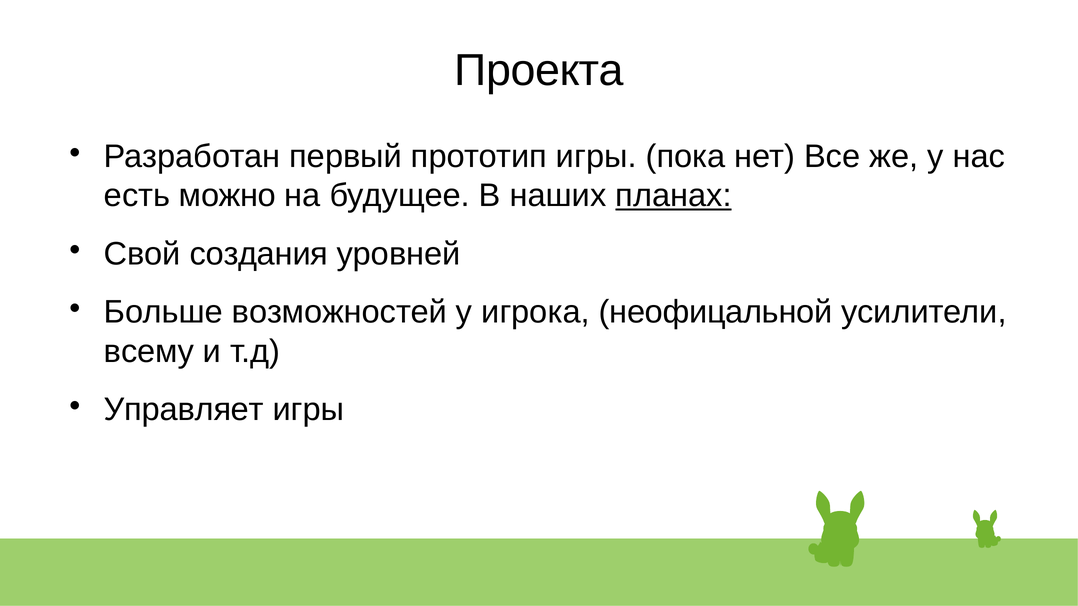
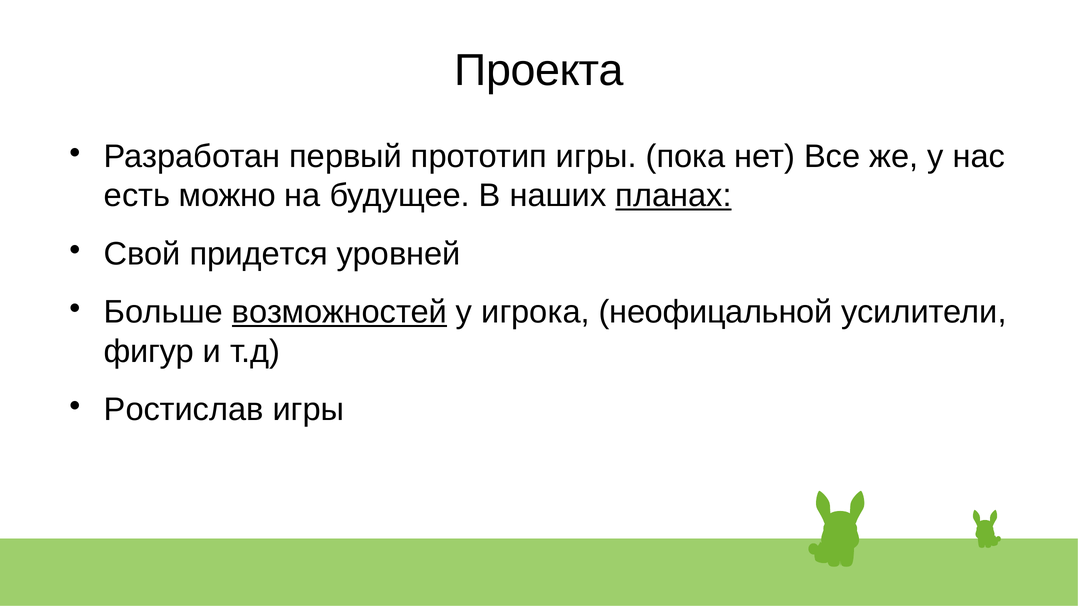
создания: создания -> придется
возможностей underline: none -> present
всему: всему -> фигур
Управляет: Управляет -> Ростислав
